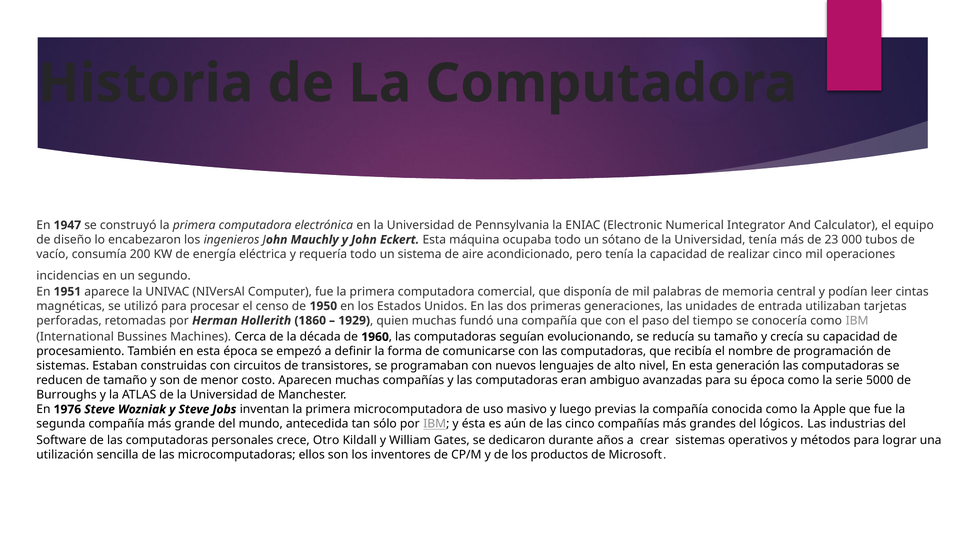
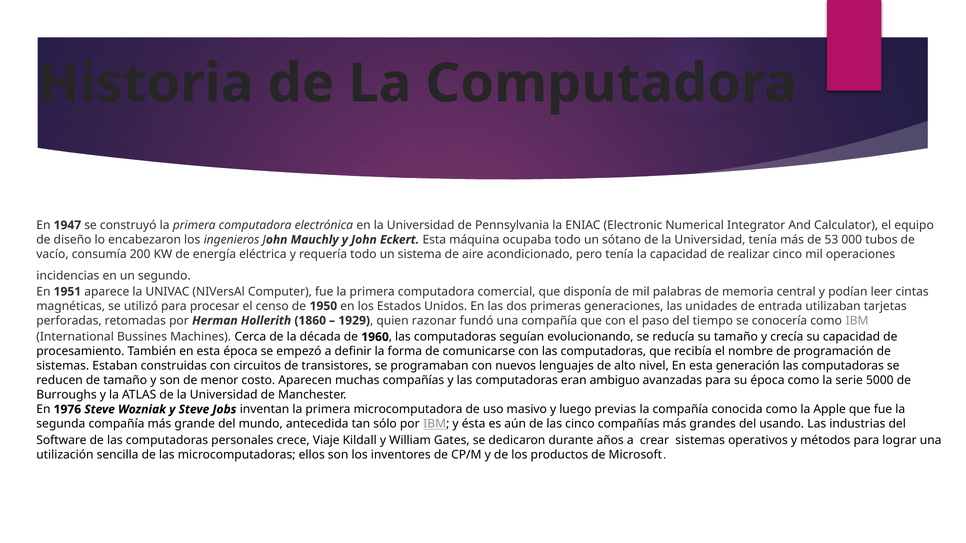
23: 23 -> 53
quien muchas: muchas -> razonar
lógicos: lógicos -> usando
Otro: Otro -> Viaje
